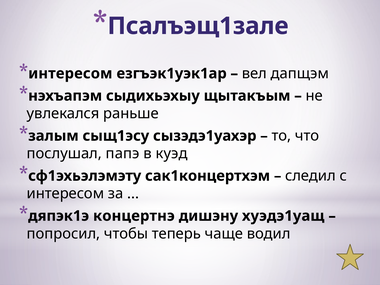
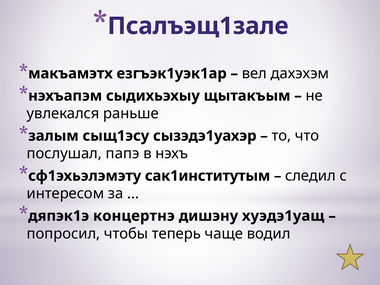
интересом at (70, 74): интересом -> макъамэтх
дапщэм: дапщэм -> дахэхэм
куэд: куэд -> нэхъ
сак1концертхэм: сак1концертхэм -> сак1институтым
